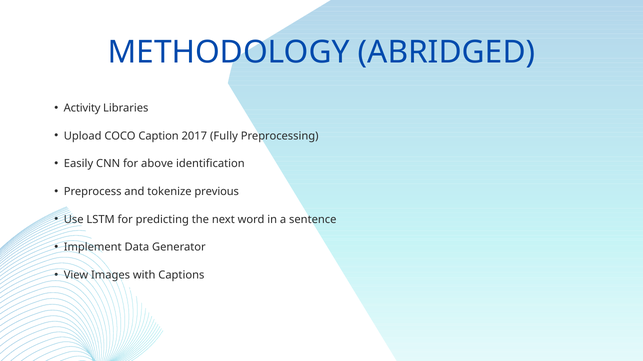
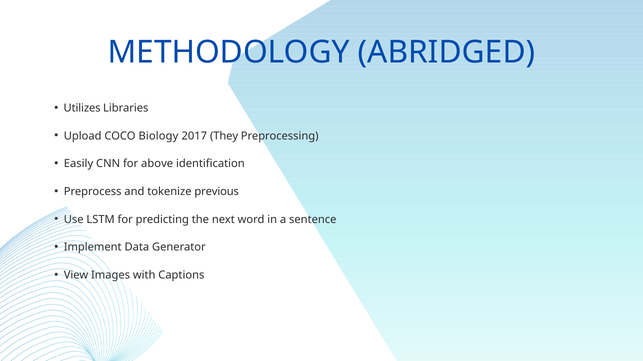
Activity: Activity -> Utilizes
Caption: Caption -> Biology
Fully: Fully -> They
